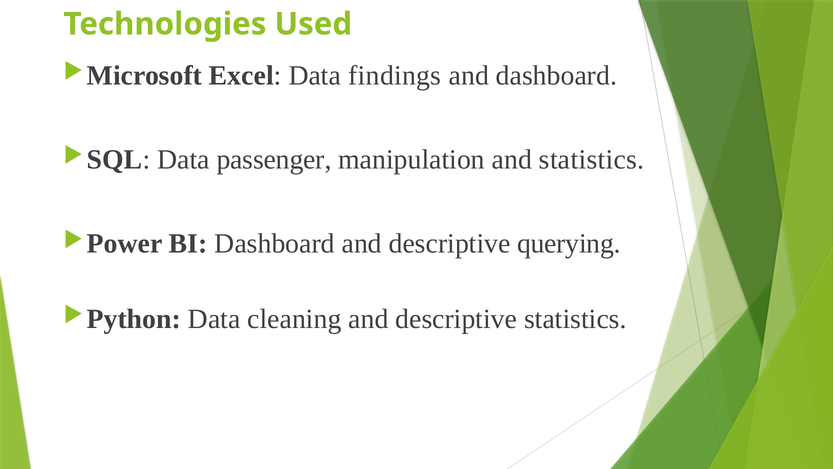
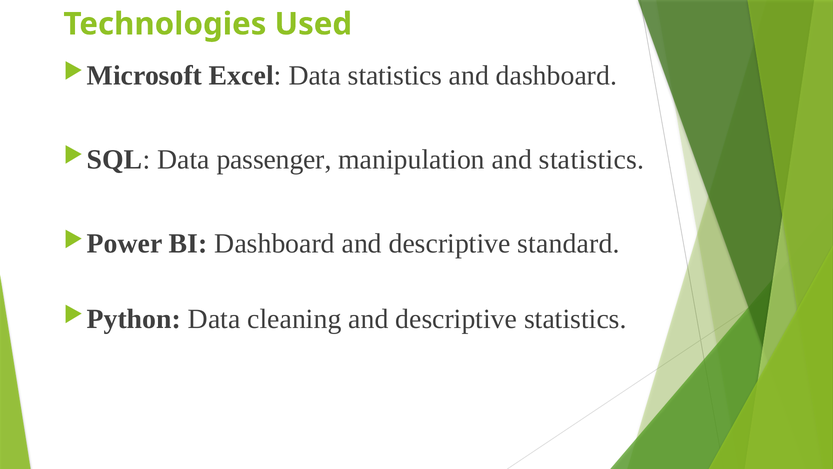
Data findings: findings -> statistics
querying: querying -> standard
